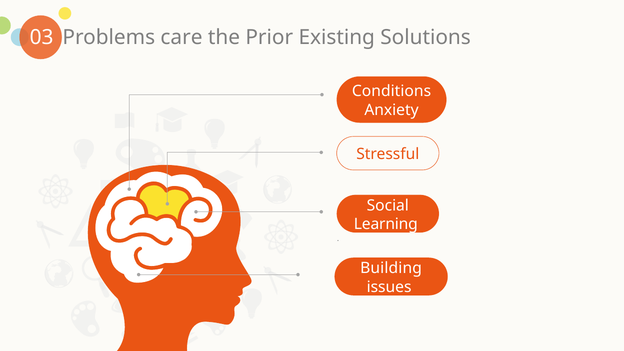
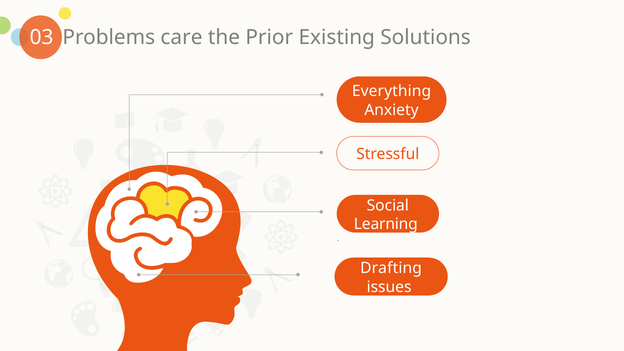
Conditions: Conditions -> Everything
Building: Building -> Drafting
